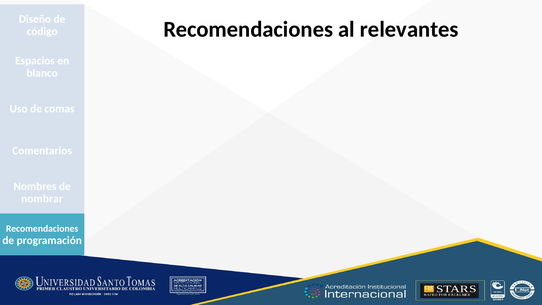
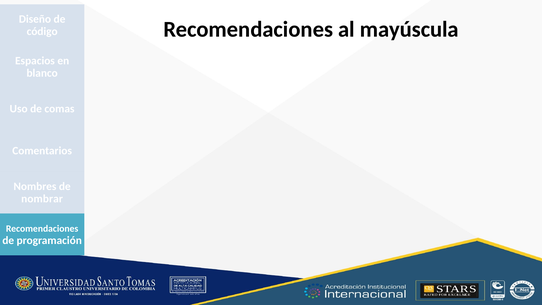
relevantes: relevantes -> mayúscula
